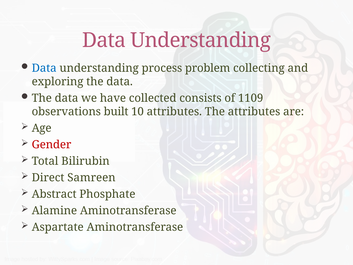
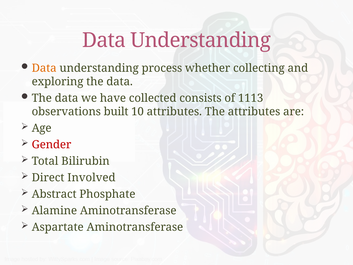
Data at (44, 68) colour: blue -> orange
problem: problem -> whether
1109: 1109 -> 1113
Samreen: Samreen -> Involved
